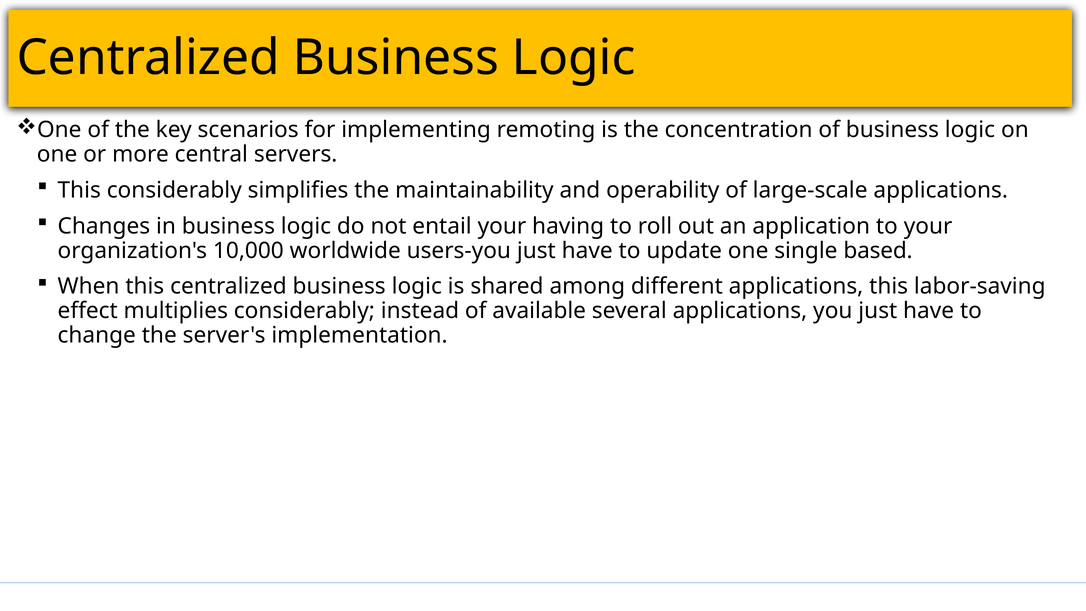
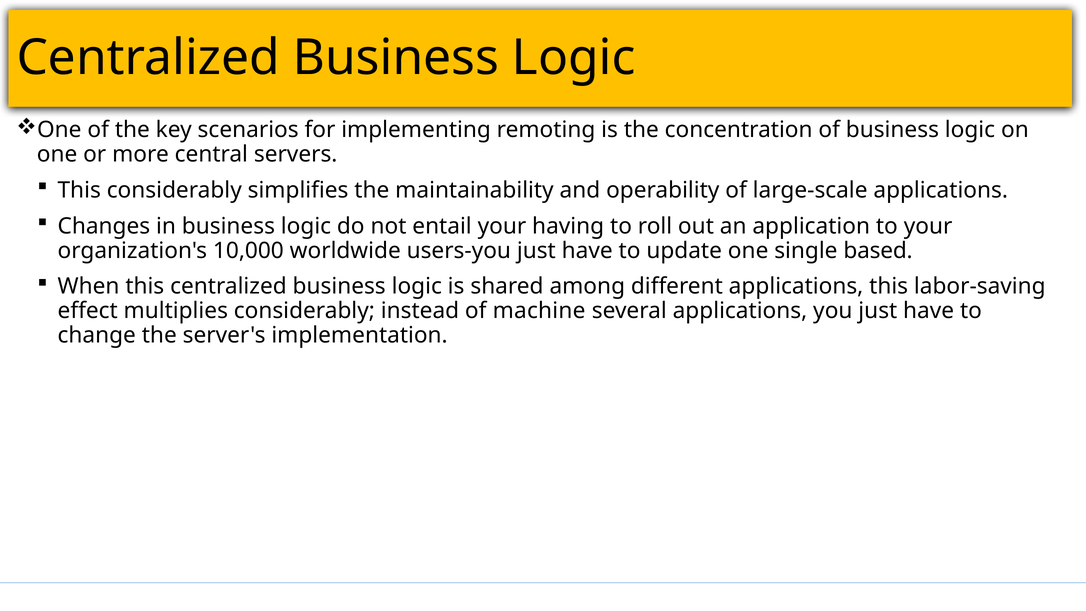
available: available -> machine
